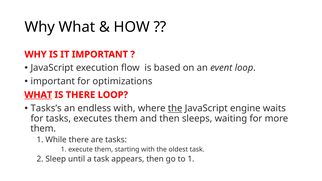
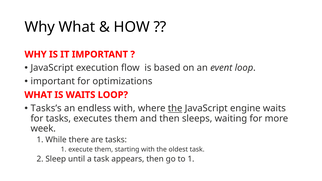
WHAT at (38, 95) underline: present -> none
IS THERE: THERE -> WAITS
them at (43, 129): them -> week
